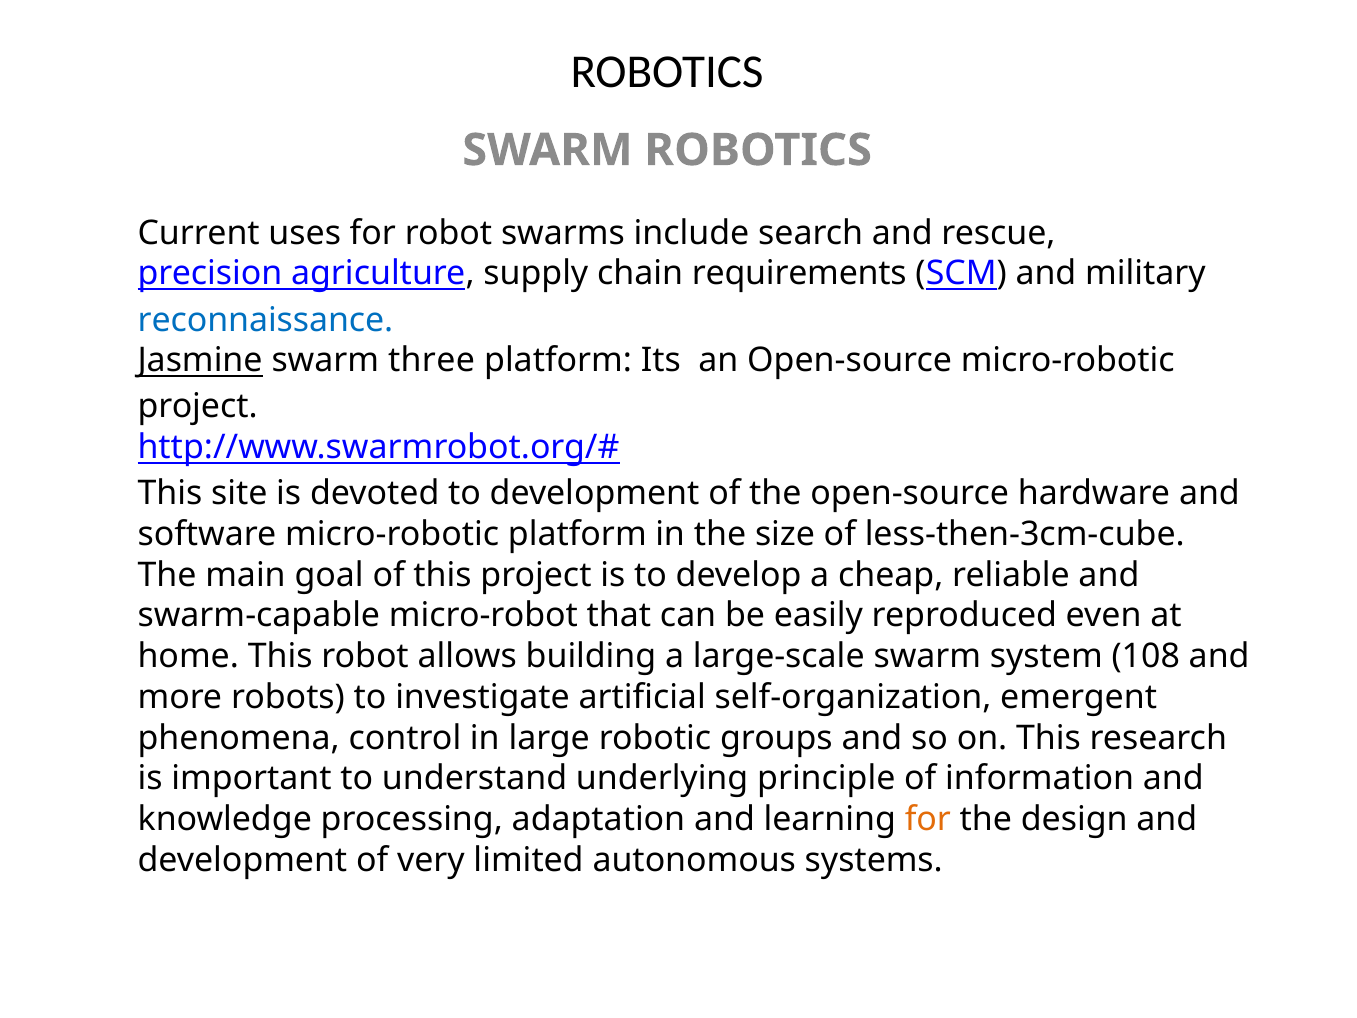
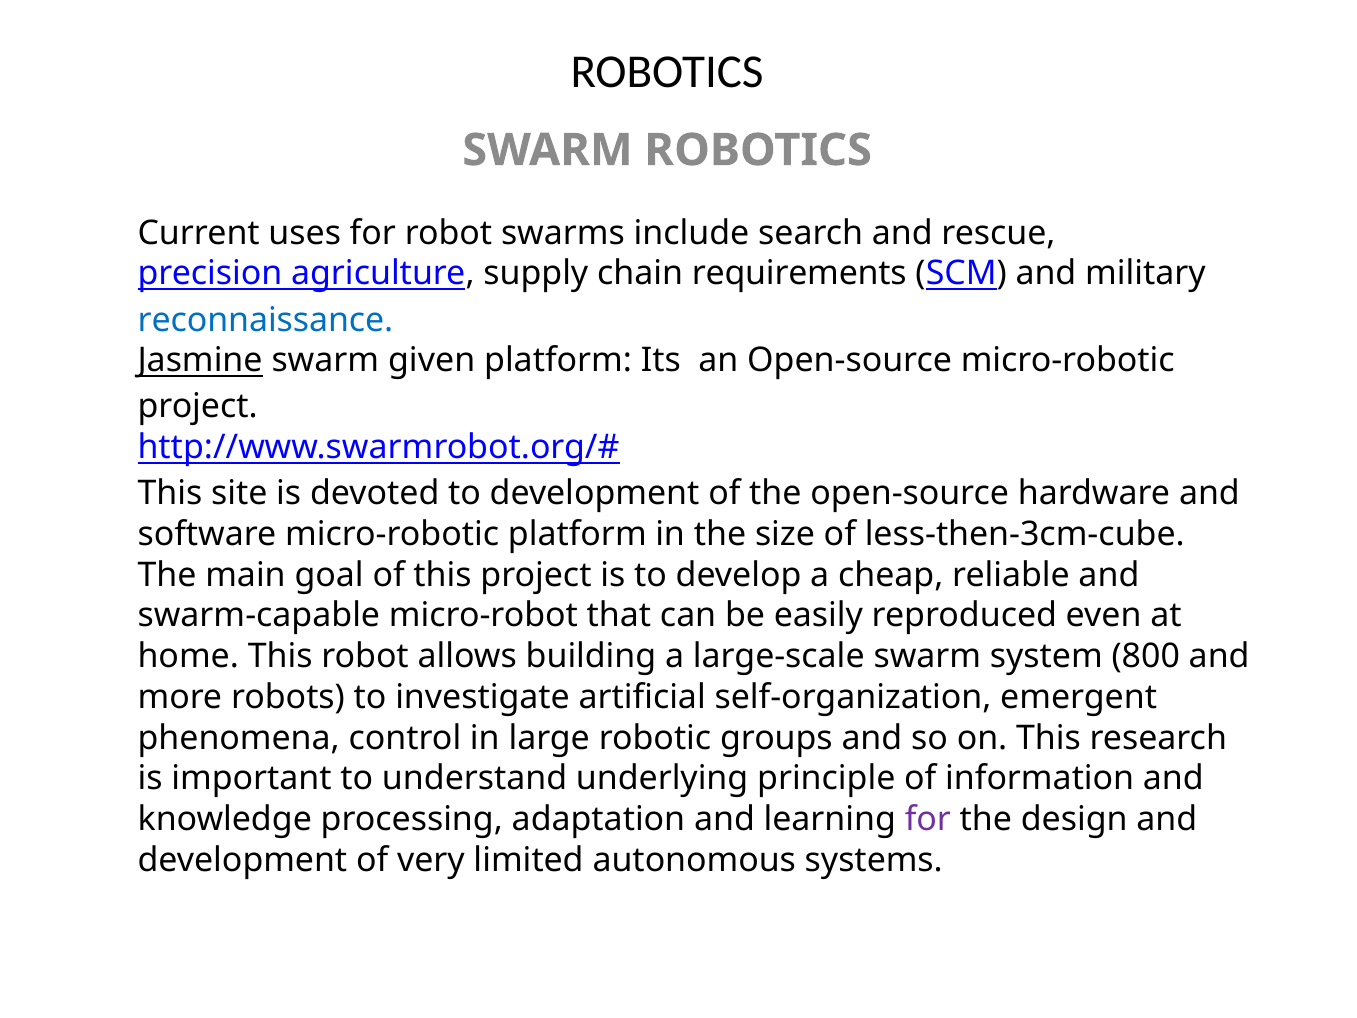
three: three -> given
108: 108 -> 800
for at (928, 819) colour: orange -> purple
